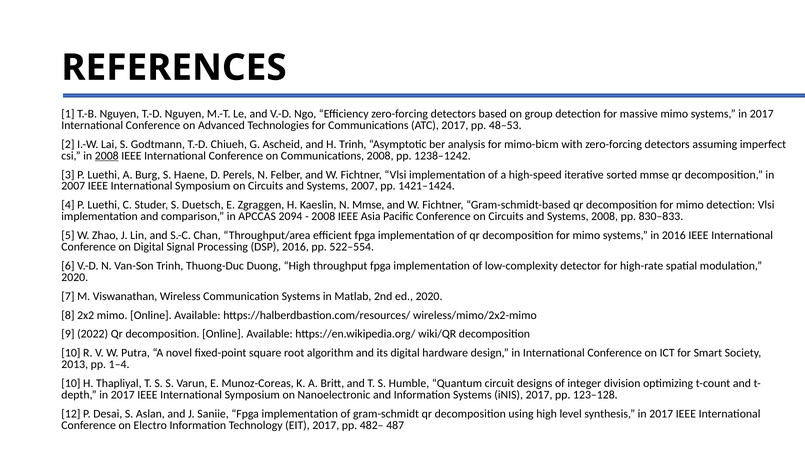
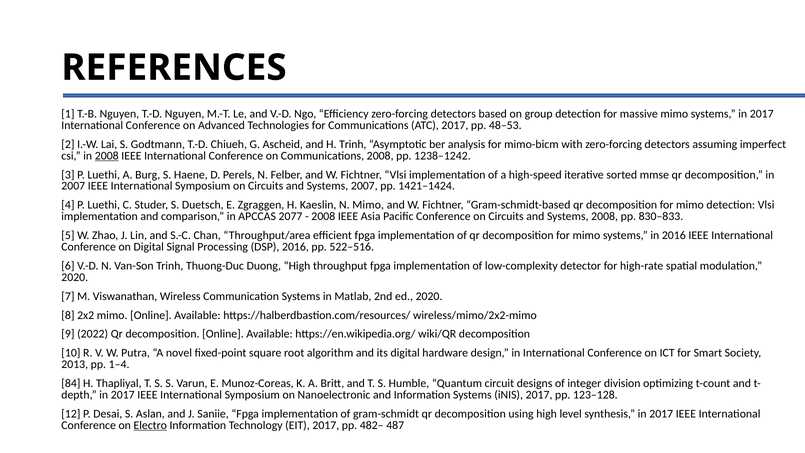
N Mmse: Mmse -> Mimo
2094: 2094 -> 2077
522–554: 522–554 -> 522–516
10 at (71, 383): 10 -> 84
Electro underline: none -> present
